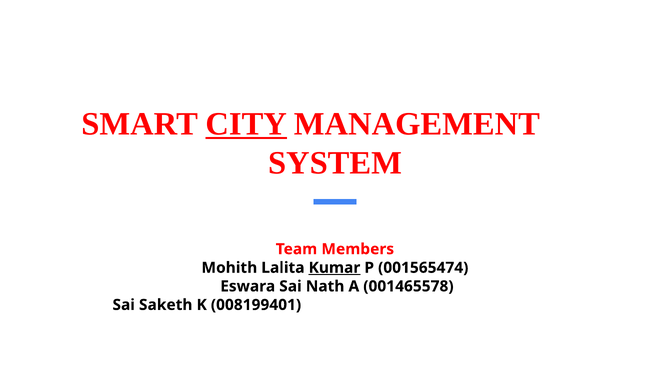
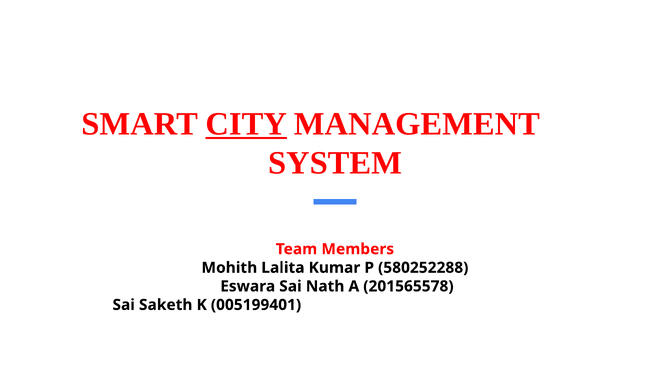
Kumar underline: present -> none
001565474: 001565474 -> 580252288
001465578: 001465578 -> 201565578
008199401: 008199401 -> 005199401
